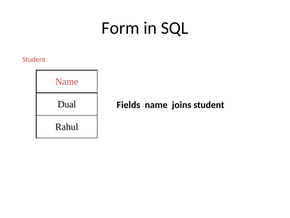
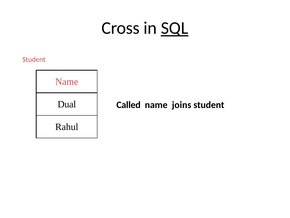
Form: Form -> Cross
SQL underline: none -> present
Fields: Fields -> Called
